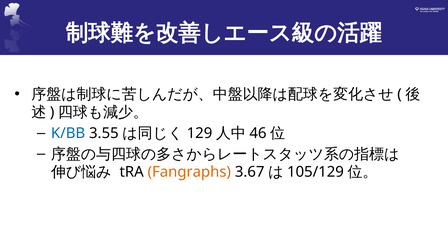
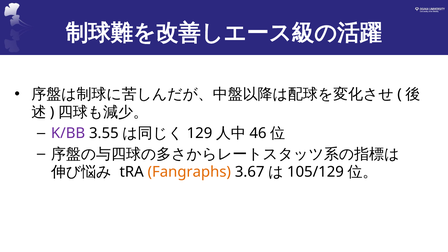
K/BB colour: blue -> purple
